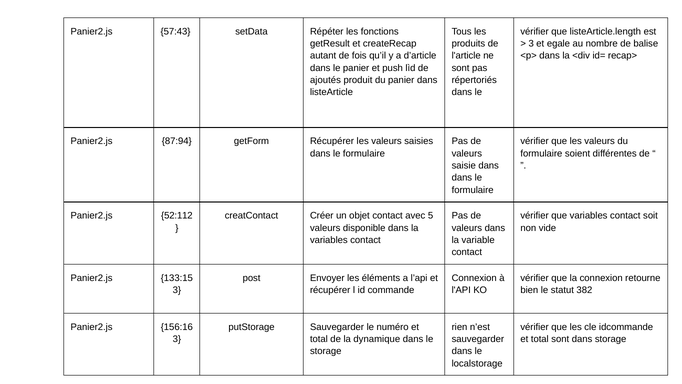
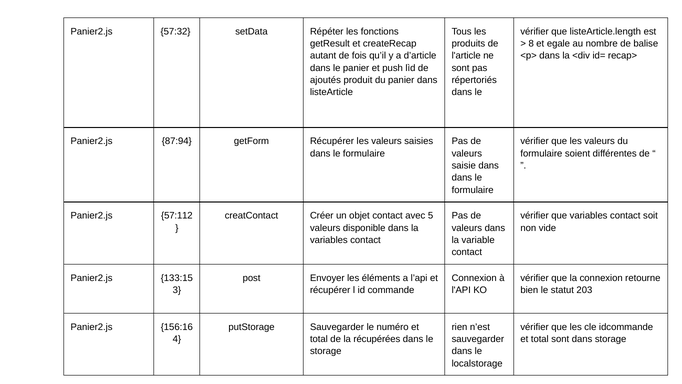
57:43: 57:43 -> 57:32
3 at (531, 44): 3 -> 8
52:112: 52:112 -> 57:112
382: 382 -> 203
3 at (177, 339): 3 -> 4
dynamique: dynamique -> récupérées
